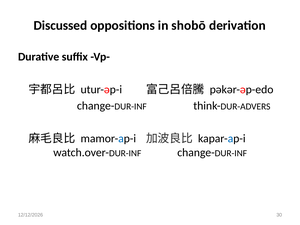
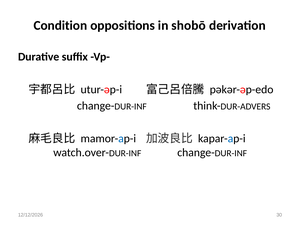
Discussed: Discussed -> Condition
